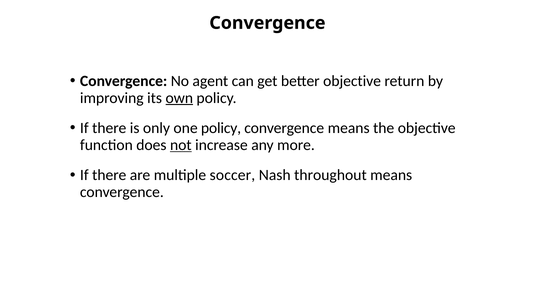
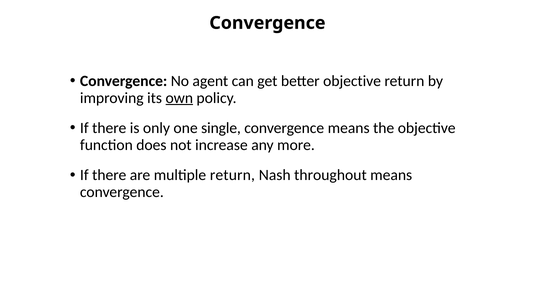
one policy: policy -> single
not underline: present -> none
multiple soccer: soccer -> return
